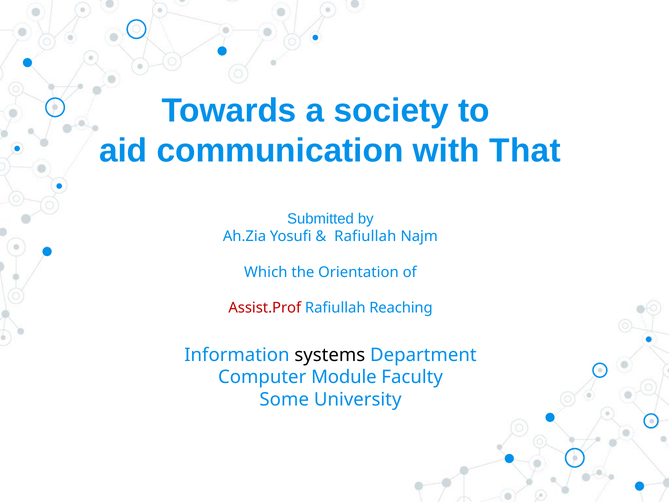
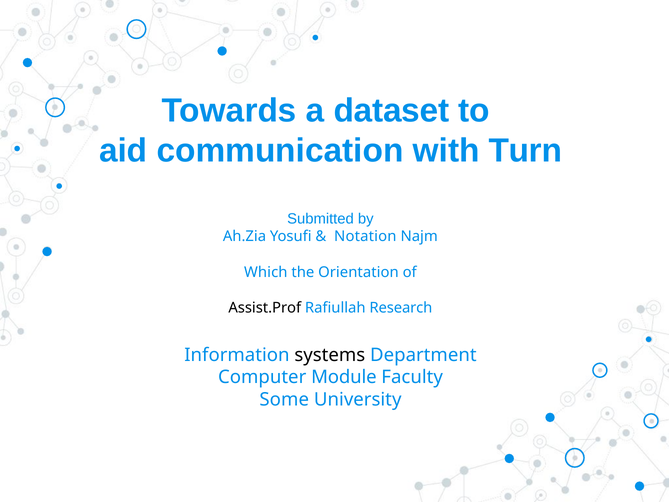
society: society -> dataset
That: That -> Turn
Rafiullah at (365, 236): Rafiullah -> Notation
Assist.Prof colour: red -> black
Reaching: Reaching -> Research
